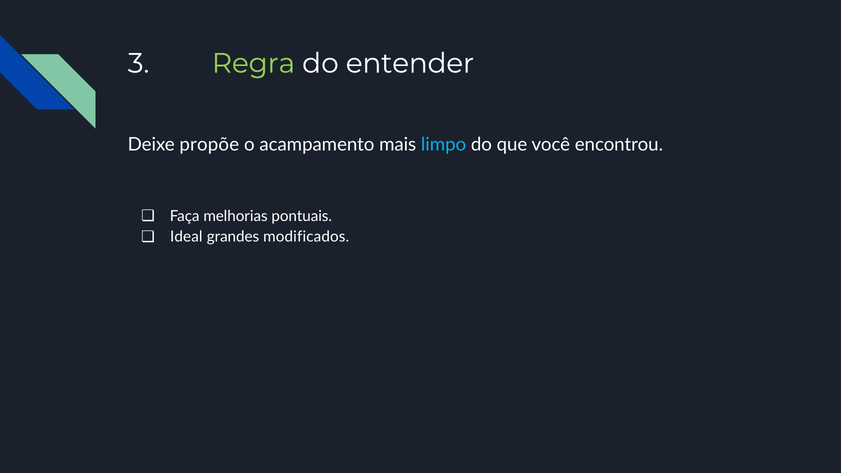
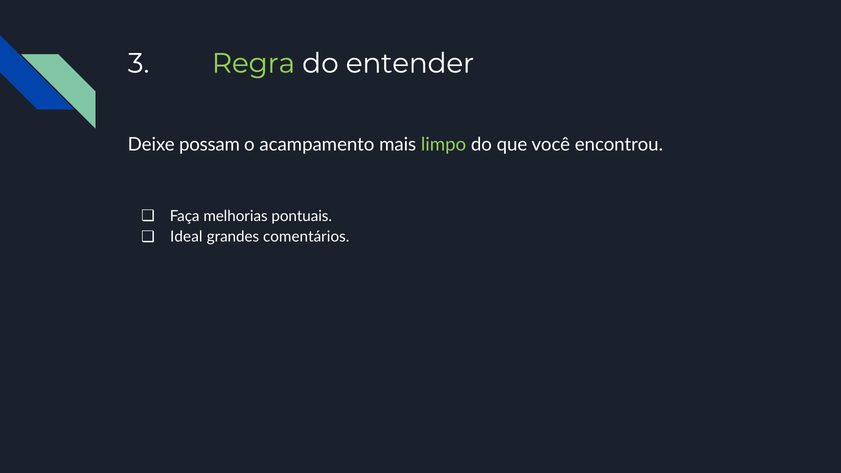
propõe: propõe -> possam
limpo colour: light blue -> light green
modificados: modificados -> comentários
